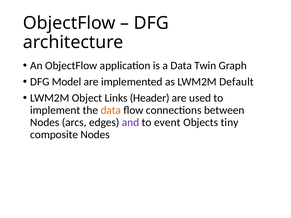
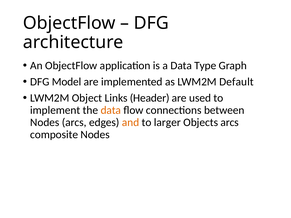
Twin: Twin -> Type
and colour: purple -> orange
event: event -> larger
Objects tiny: tiny -> arcs
